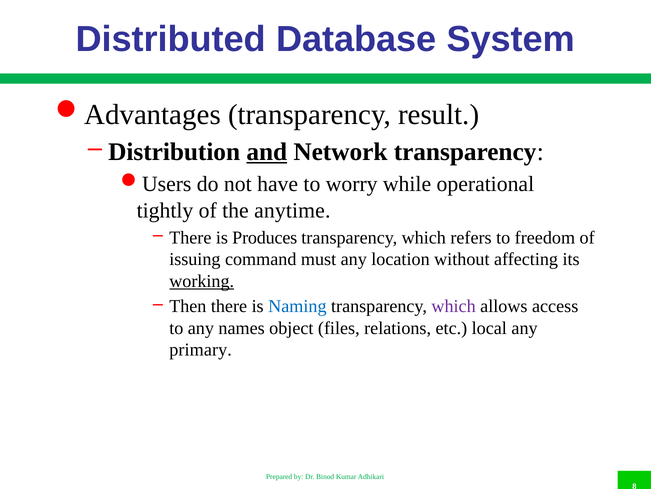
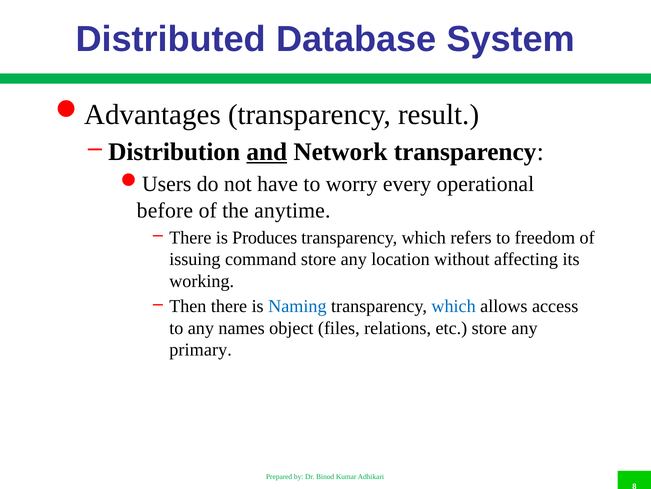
while: while -> every
tightly: tightly -> before
command must: must -> store
working underline: present -> none
which at (454, 306) colour: purple -> blue
etc local: local -> store
